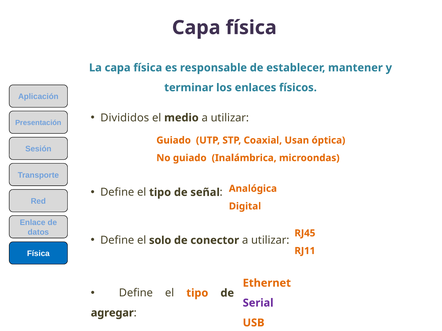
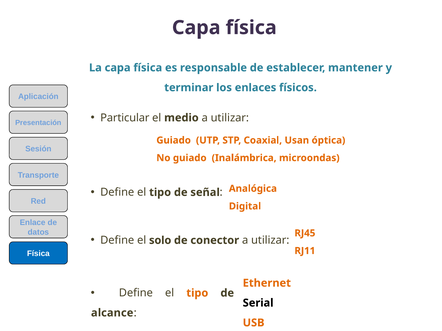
Divididos: Divididos -> Particular
Serial colour: purple -> black
agregar: agregar -> alcance
